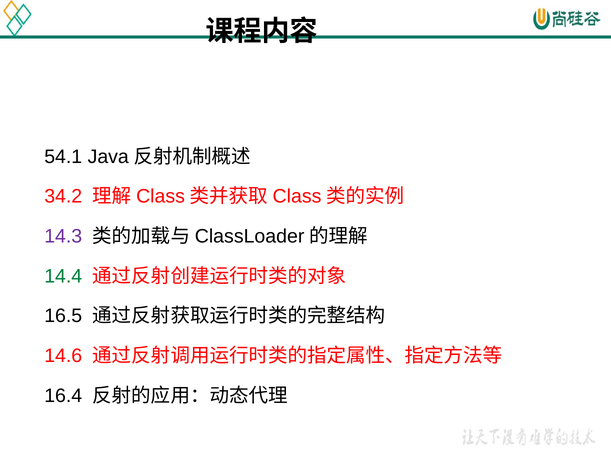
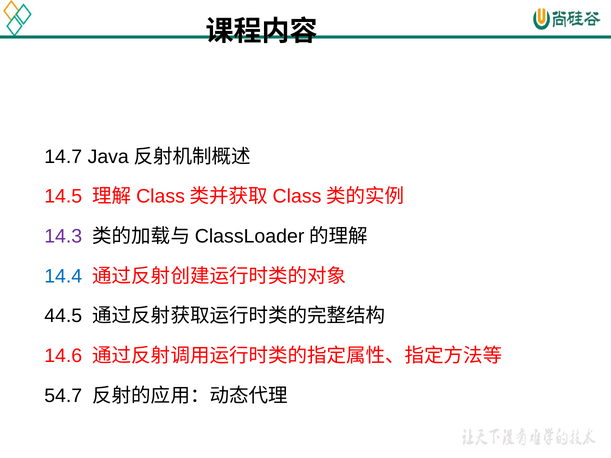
54.1: 54.1 -> 14.7
34.2: 34.2 -> 14.5
14.4 colour: green -> blue
16.5: 16.5 -> 44.5
16.4: 16.4 -> 54.7
